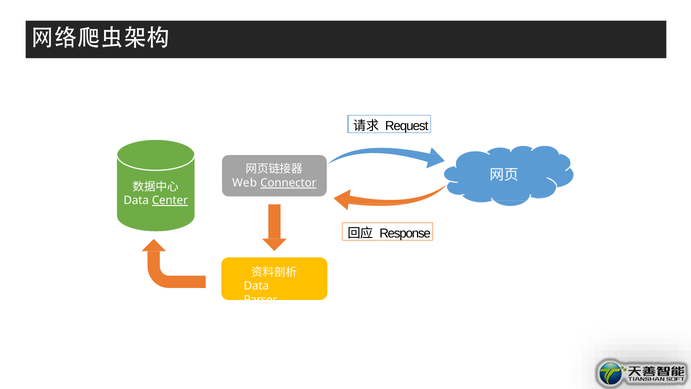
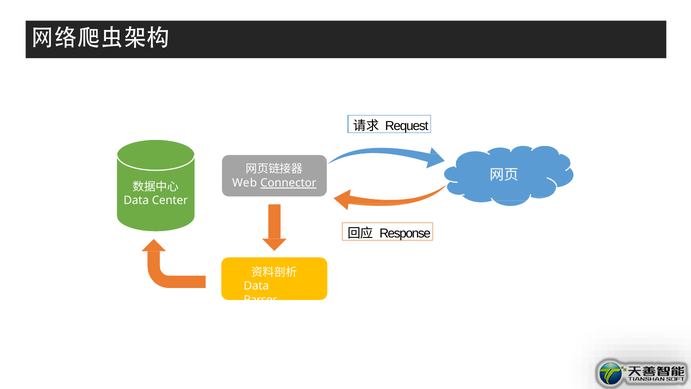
Center underline: present -> none
